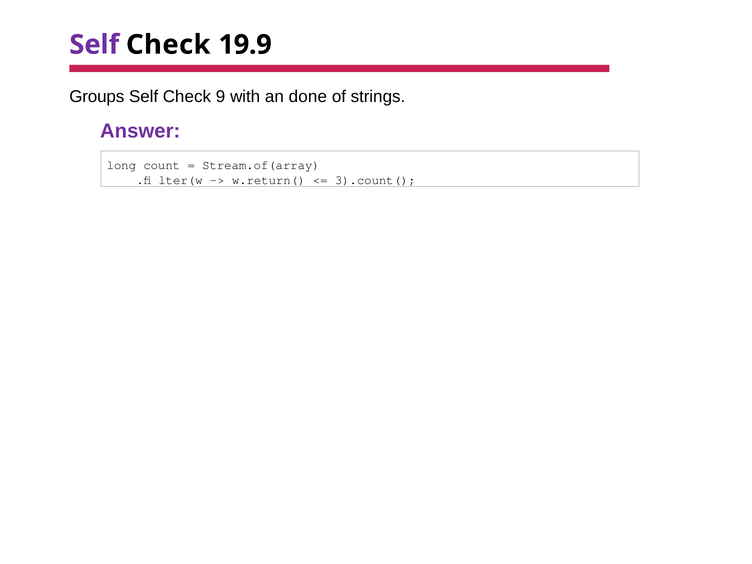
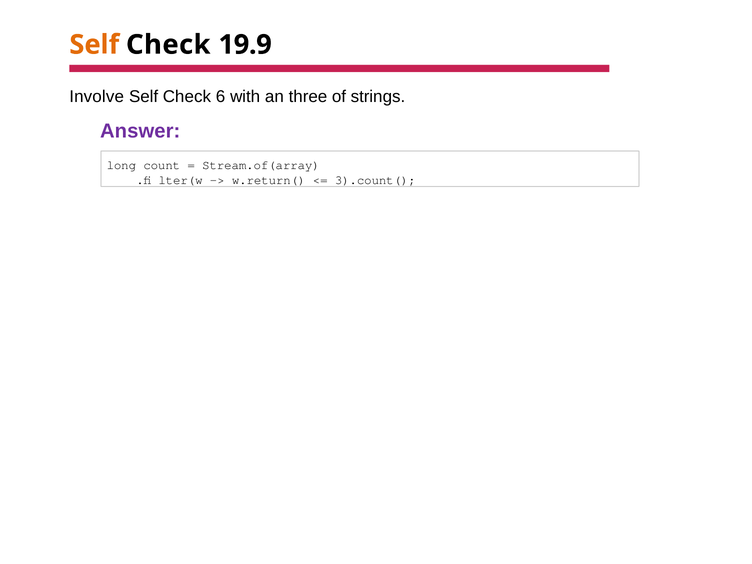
Self at (94, 45) colour: purple -> orange
Groups: Groups -> Involve
9: 9 -> 6
done: done -> three
